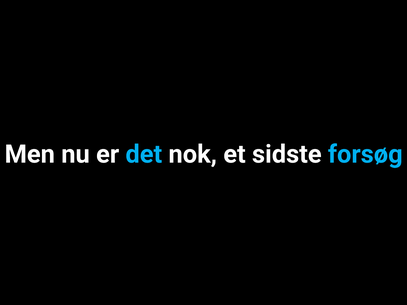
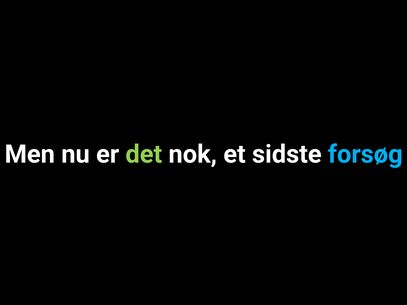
det colour: light blue -> light green
